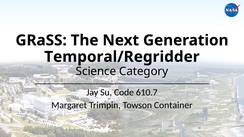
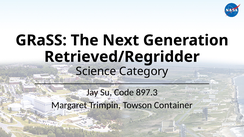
Temporal/Regridder: Temporal/Regridder -> Retrieved/Regridder
610.7: 610.7 -> 897.3
